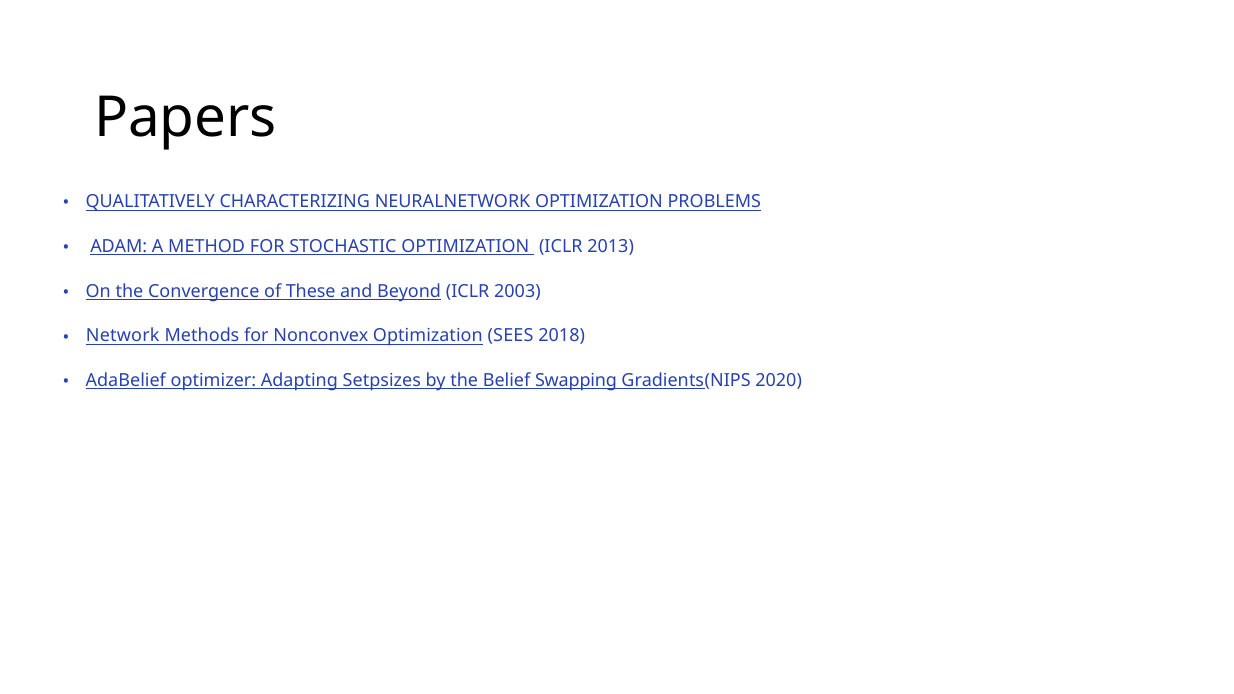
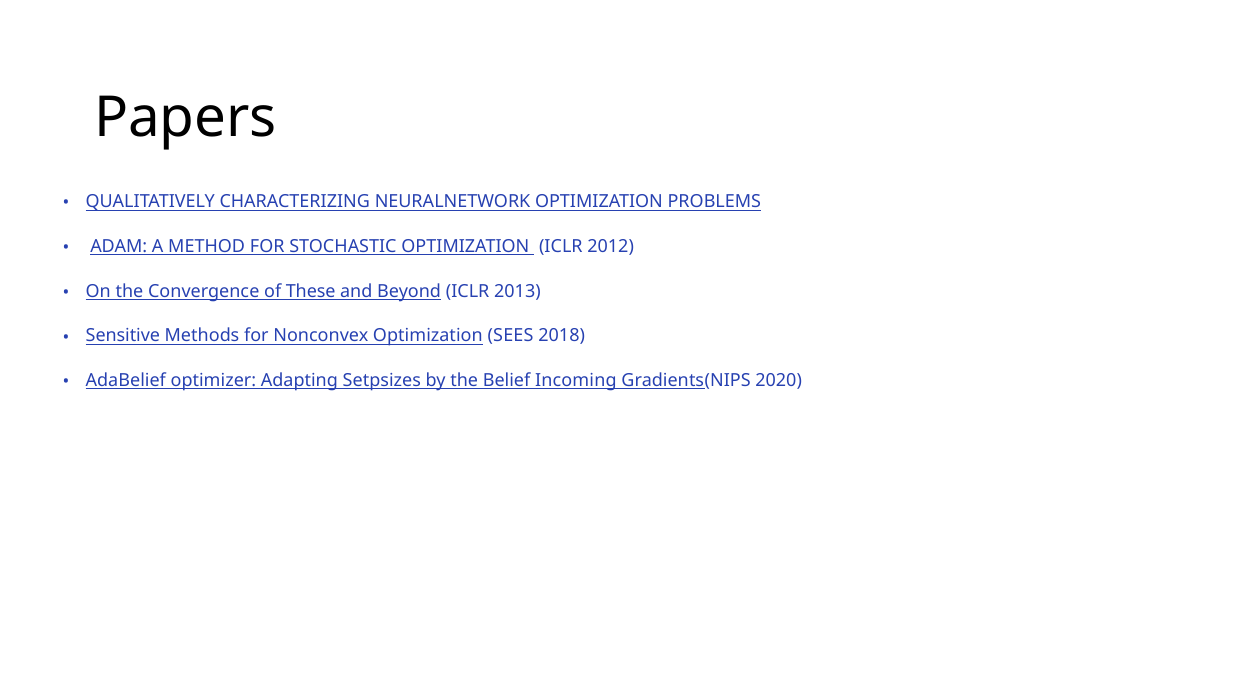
2013: 2013 -> 2012
2003: 2003 -> 2013
Network: Network -> Sensitive
Swapping: Swapping -> Incoming
